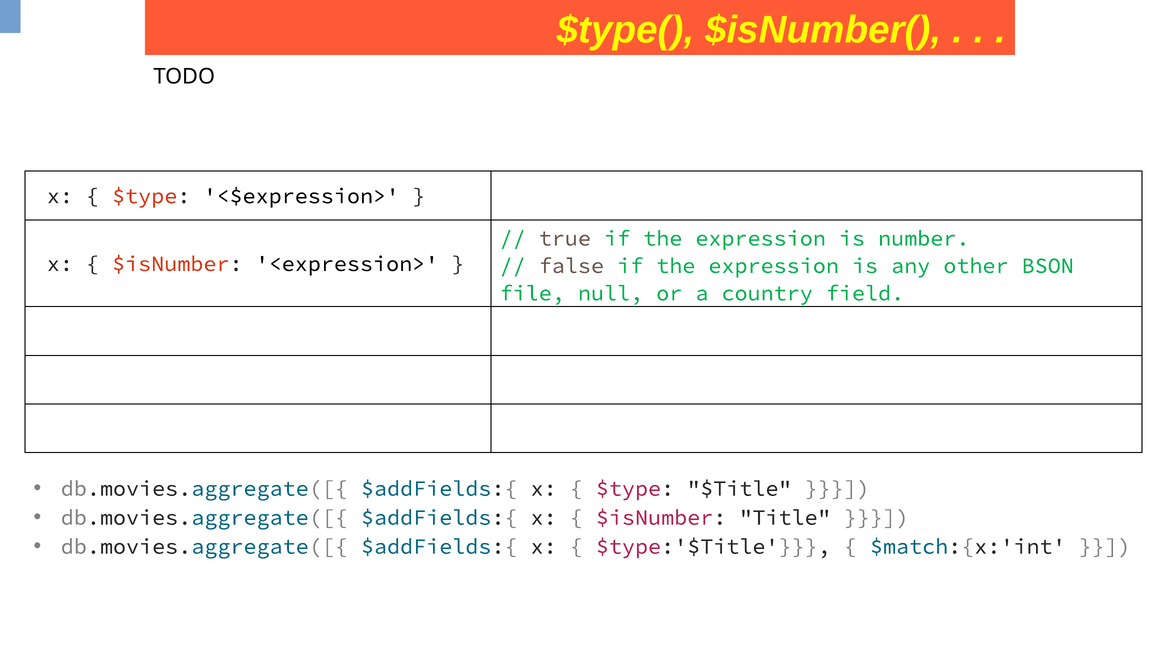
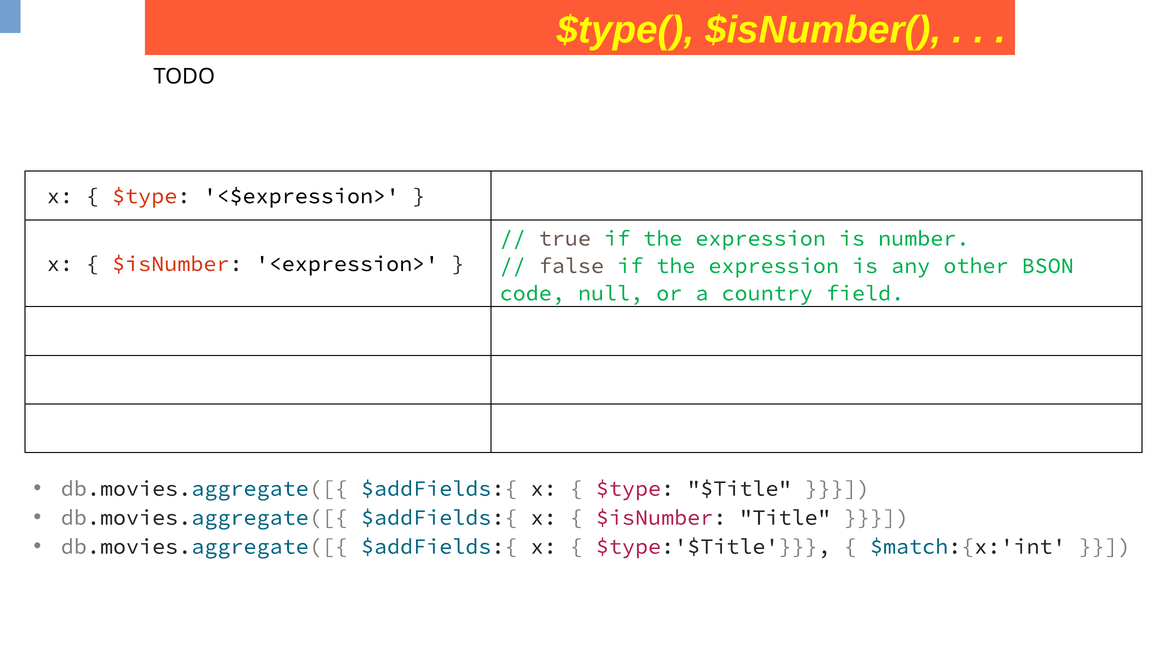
file: file -> code
